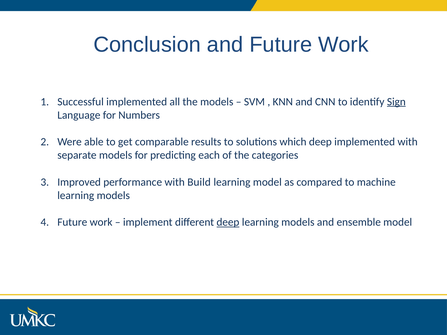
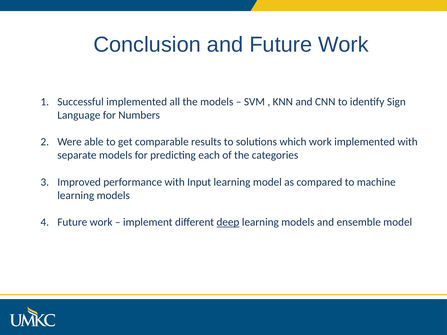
Sign underline: present -> none
which deep: deep -> work
Build: Build -> Input
